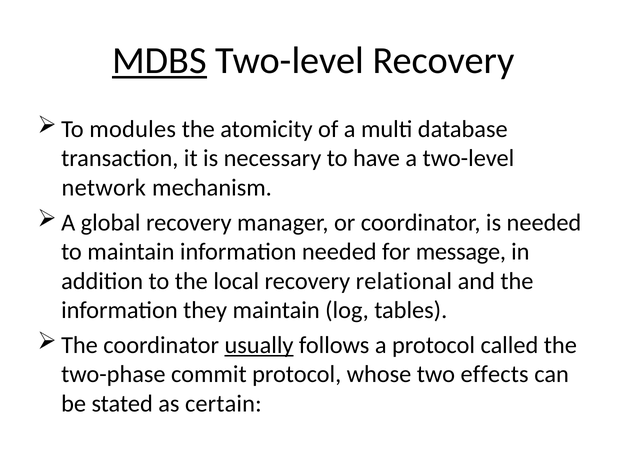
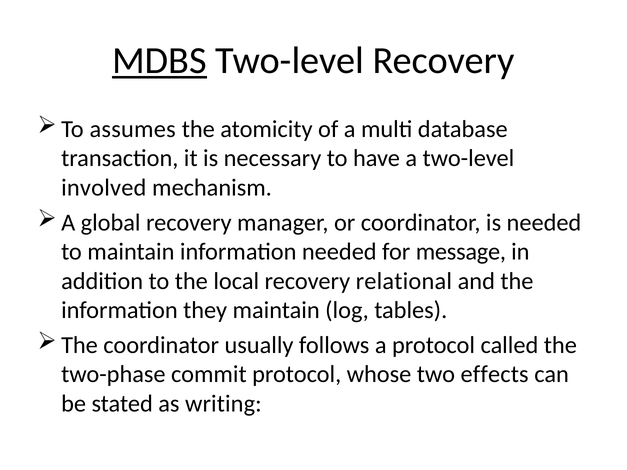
modules: modules -> assumes
network: network -> involved
usually underline: present -> none
certain: certain -> writing
